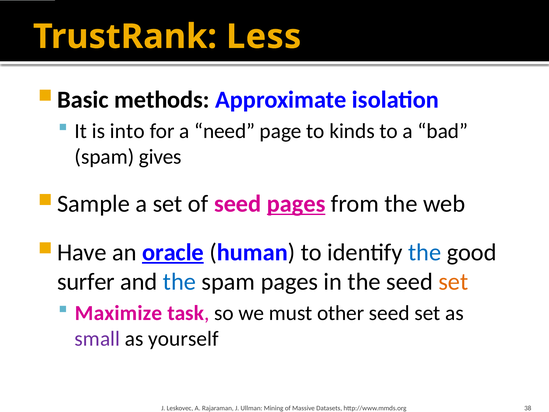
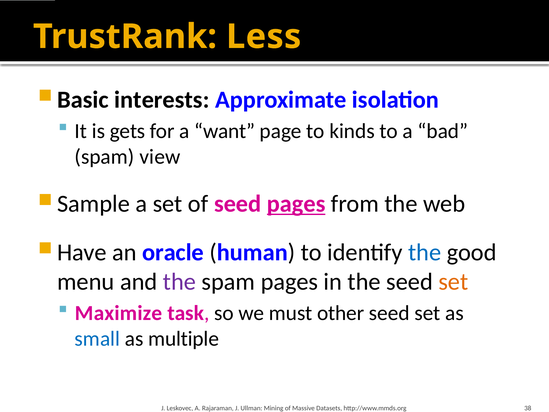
methods: methods -> interests
into: into -> gets
need: need -> want
gives: gives -> view
oracle underline: present -> none
surfer: surfer -> menu
the at (179, 281) colour: blue -> purple
small colour: purple -> blue
yourself: yourself -> multiple
